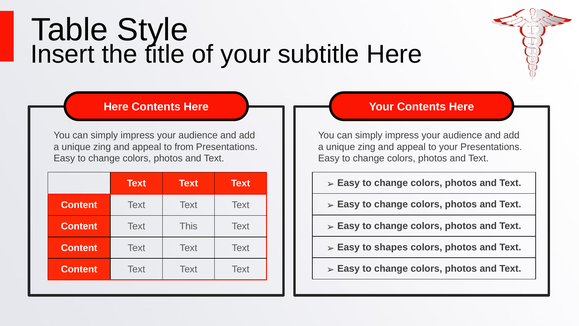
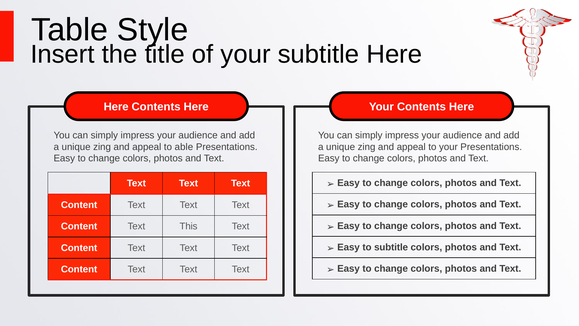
from: from -> able
to shapes: shapes -> subtitle
